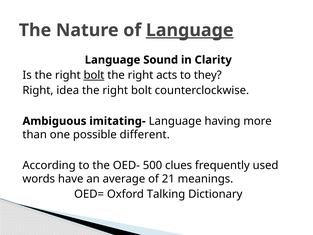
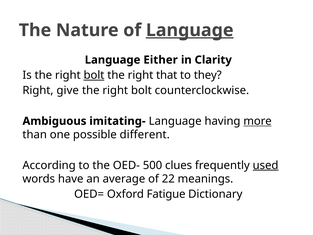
Sound: Sound -> Either
acts: acts -> that
idea: idea -> give
more underline: none -> present
used underline: none -> present
21: 21 -> 22
Talking: Talking -> Fatigue
